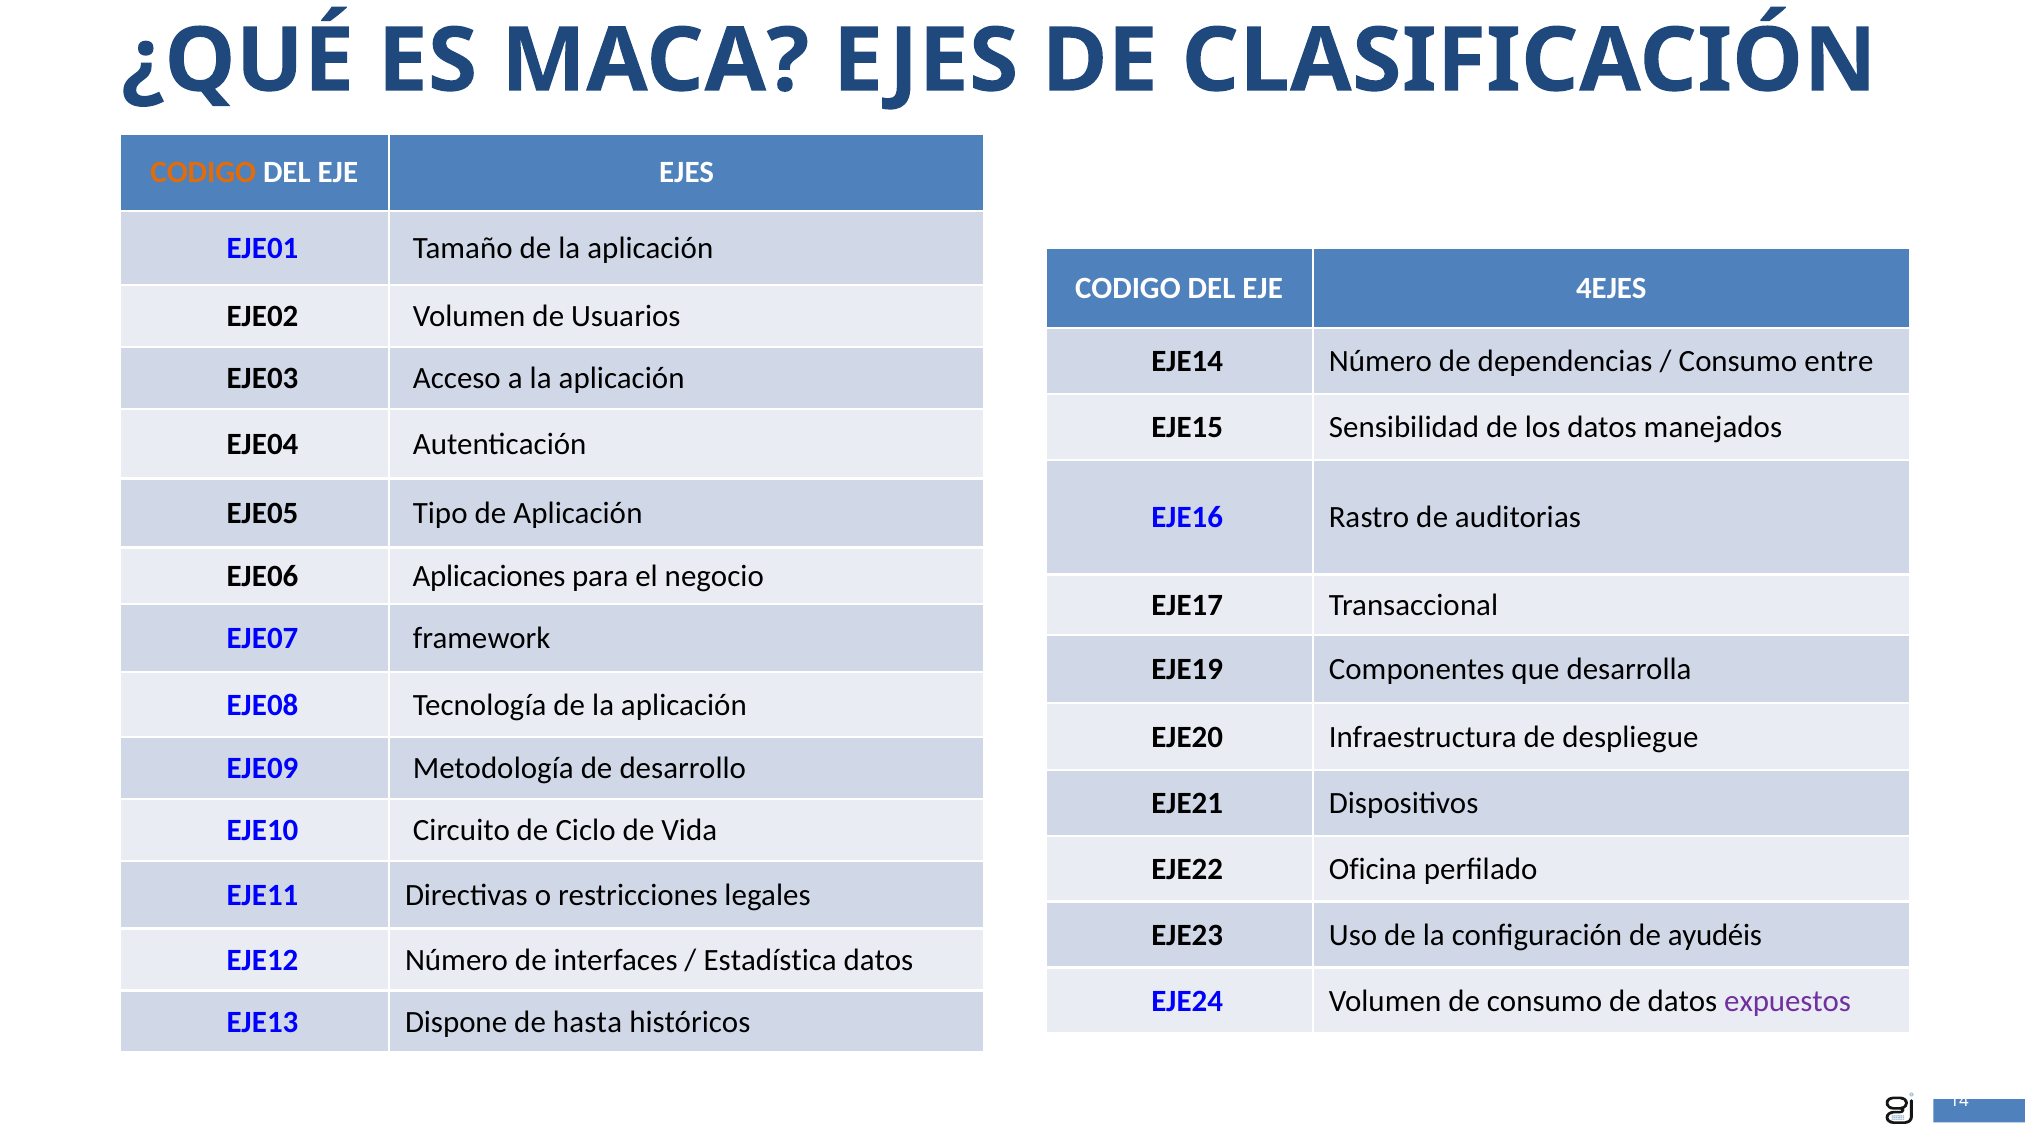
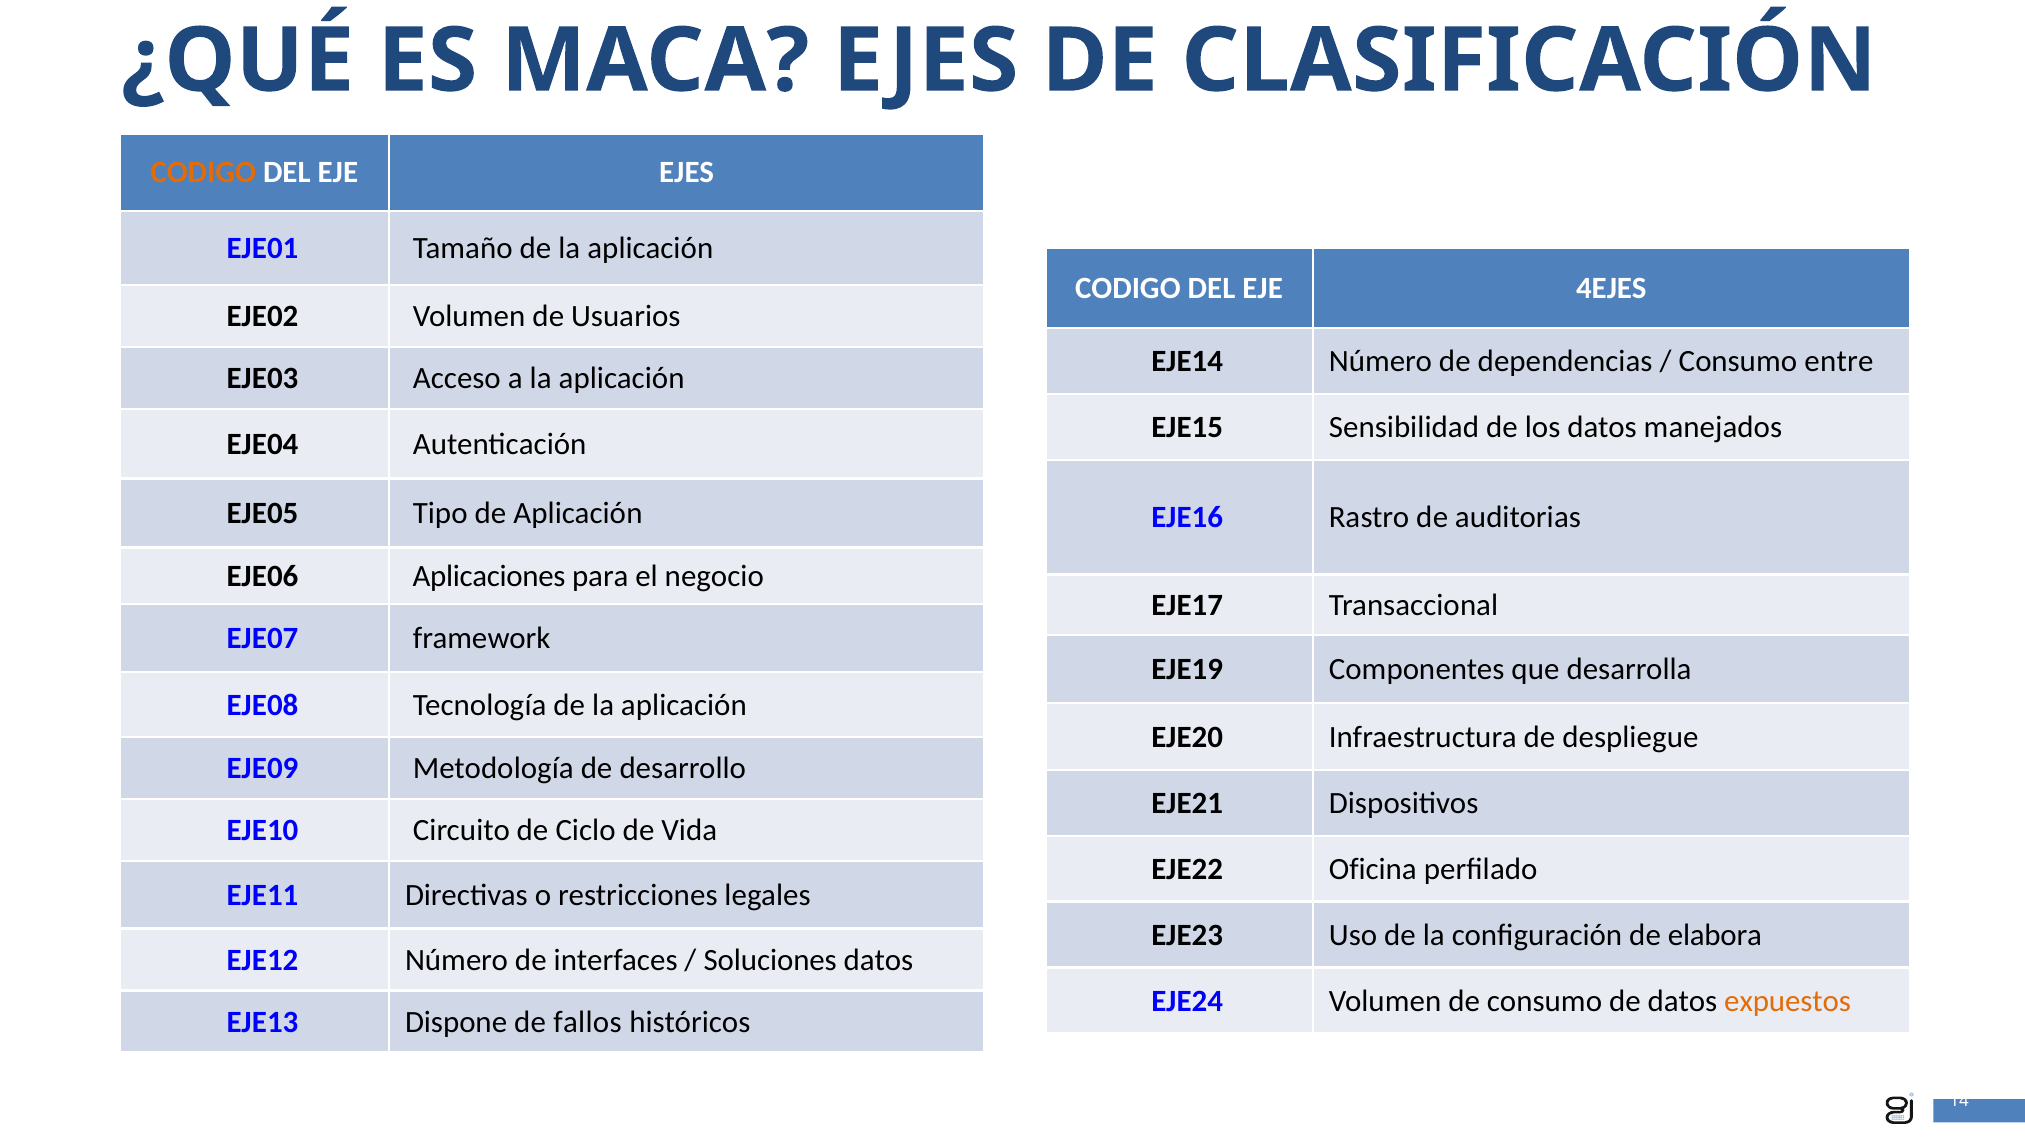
ayudéis: ayudéis -> elabora
Estadística: Estadística -> Soluciones
expuestos colour: purple -> orange
hasta: hasta -> fallos
